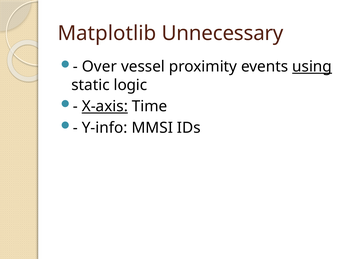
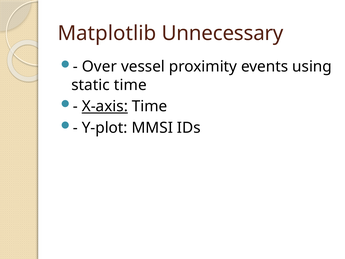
using underline: present -> none
static logic: logic -> time
Y-info: Y-info -> Y-plot
